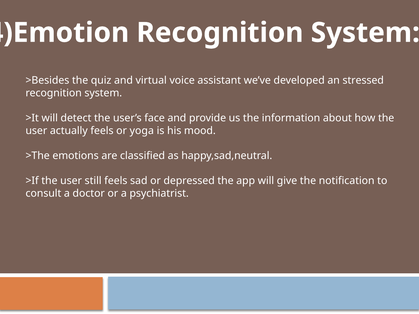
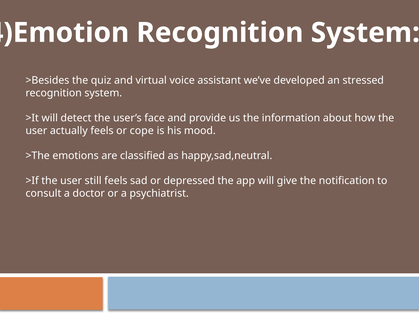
yoga: yoga -> cope
